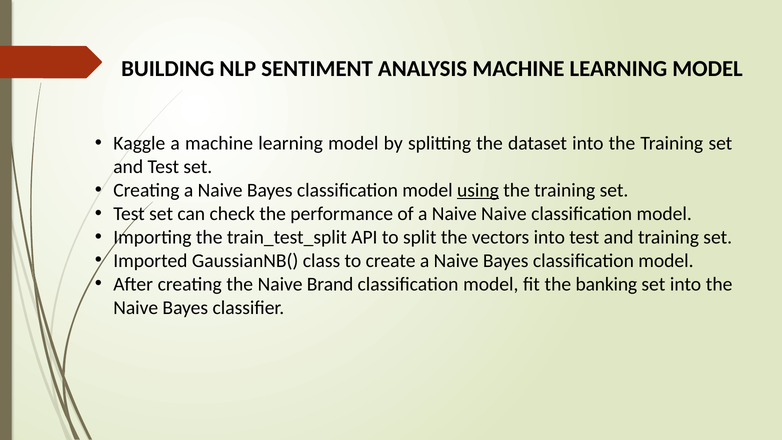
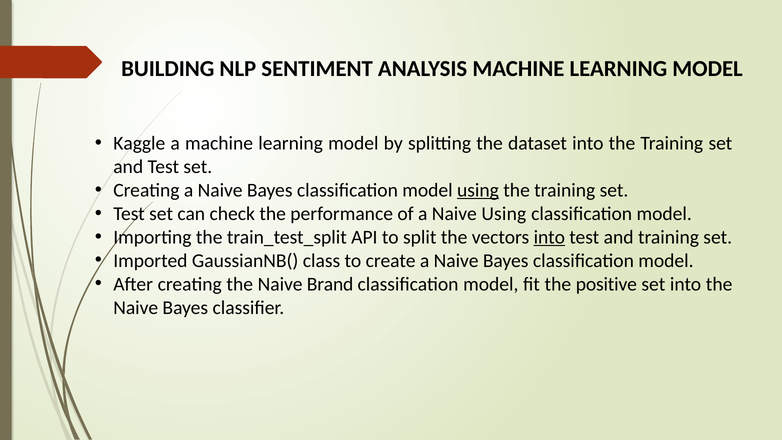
Naive Naive: Naive -> Using
into at (549, 237) underline: none -> present
banking: banking -> positive
